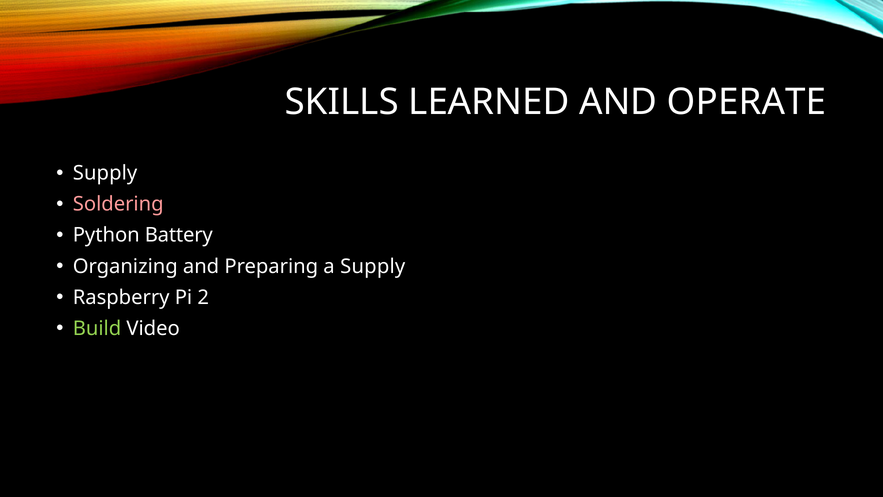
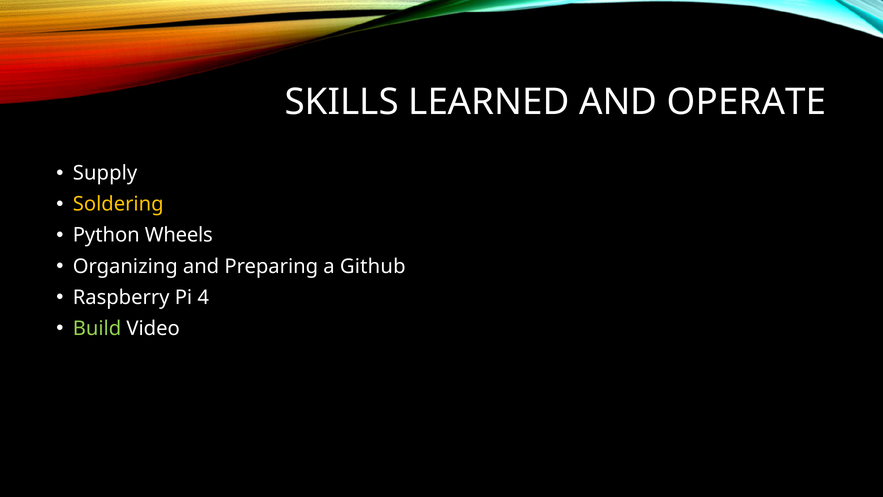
Soldering colour: pink -> yellow
Battery: Battery -> Wheels
a Supply: Supply -> Github
2: 2 -> 4
